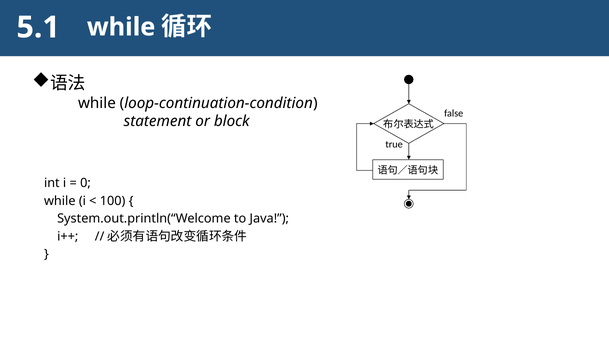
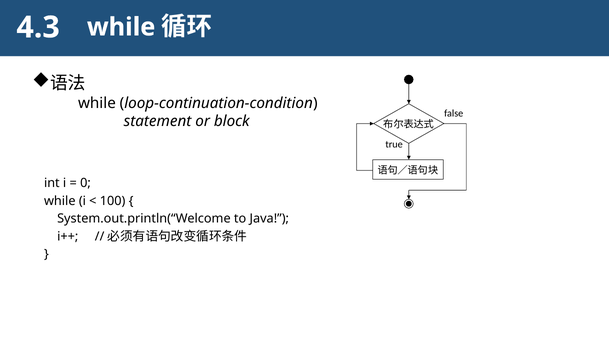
5.1: 5.1 -> 4.3
